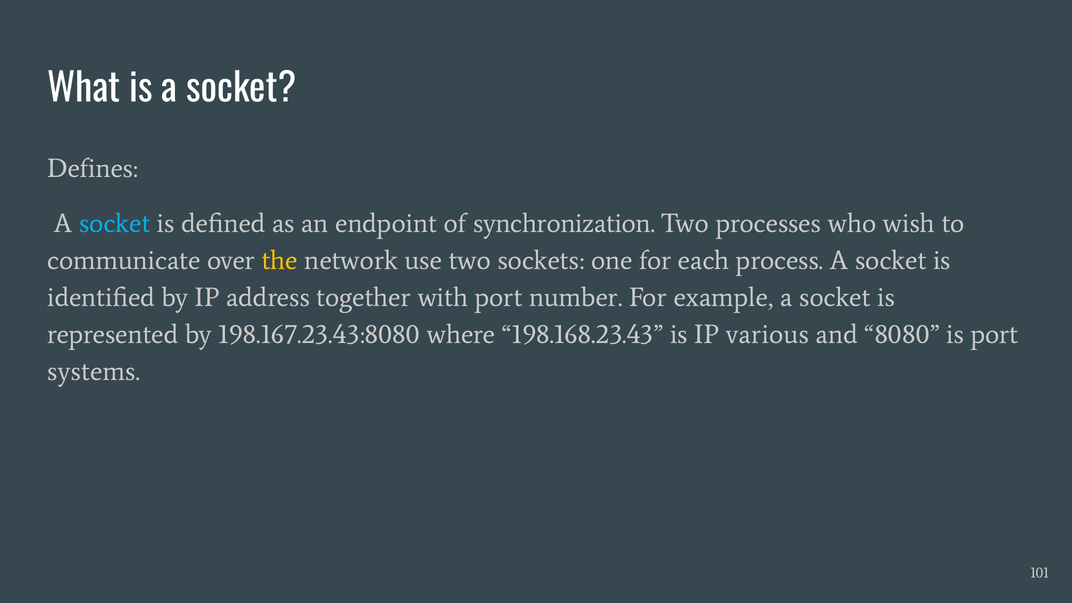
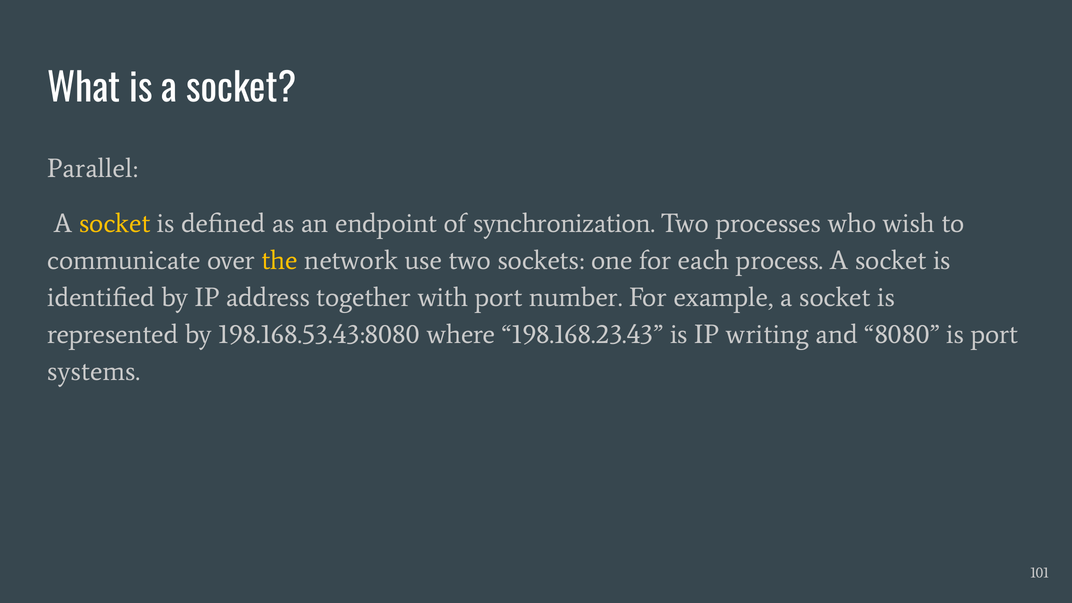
Defines: Defines -> Parallel
socket at (115, 223) colour: light blue -> yellow
198.167.23.43:8080: 198.167.23.43:8080 -> 198.168.53.43:8080
various: various -> writing
